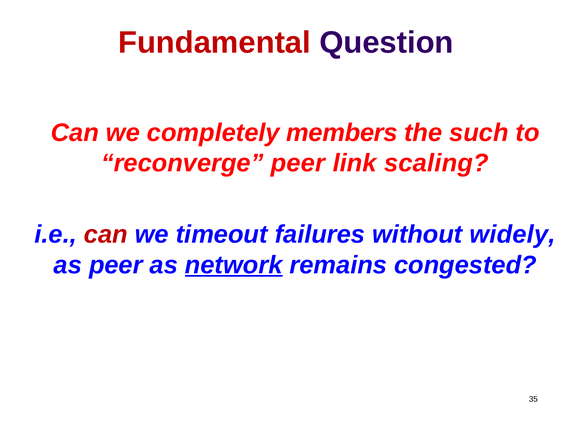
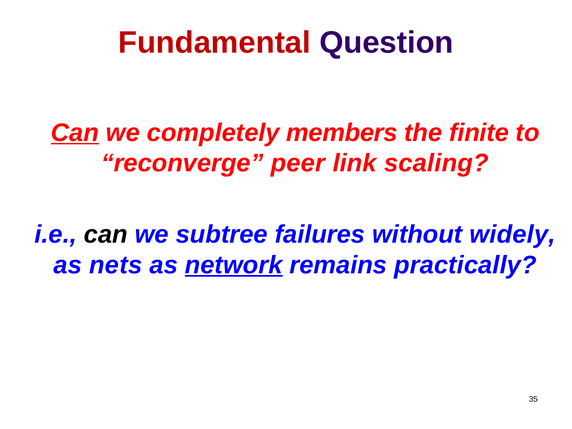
Can at (75, 133) underline: none -> present
such: such -> finite
can at (106, 234) colour: red -> black
timeout: timeout -> subtree
as peer: peer -> nets
congested: congested -> practically
